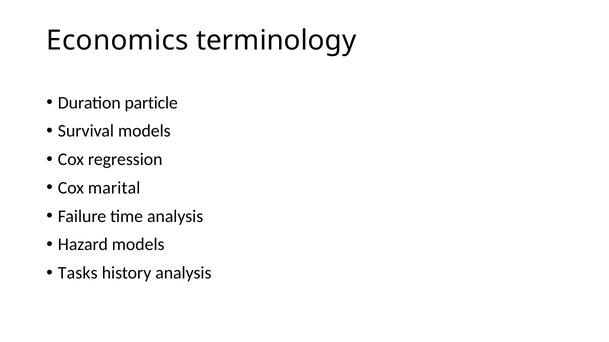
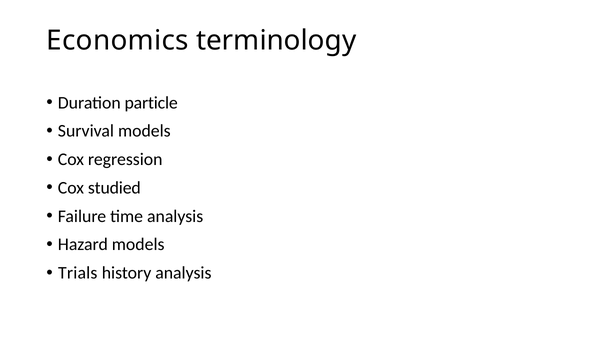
marital: marital -> studied
Tasks: Tasks -> Trials
